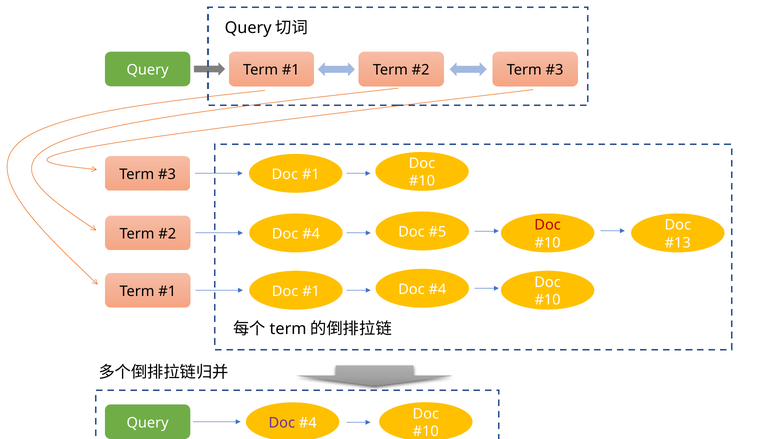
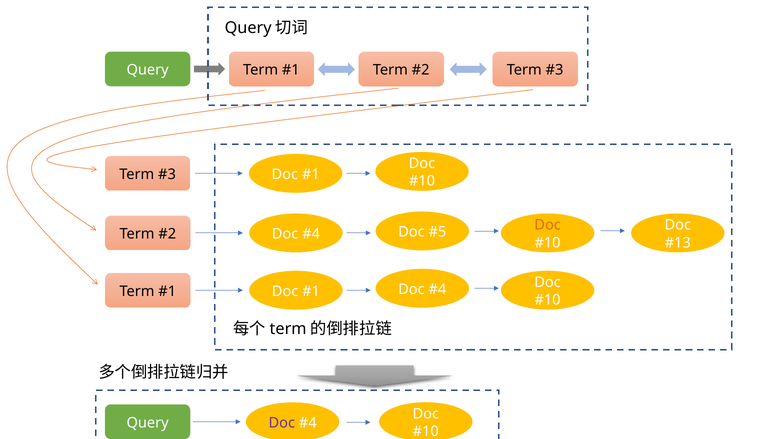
Doc at (548, 225) colour: red -> orange
